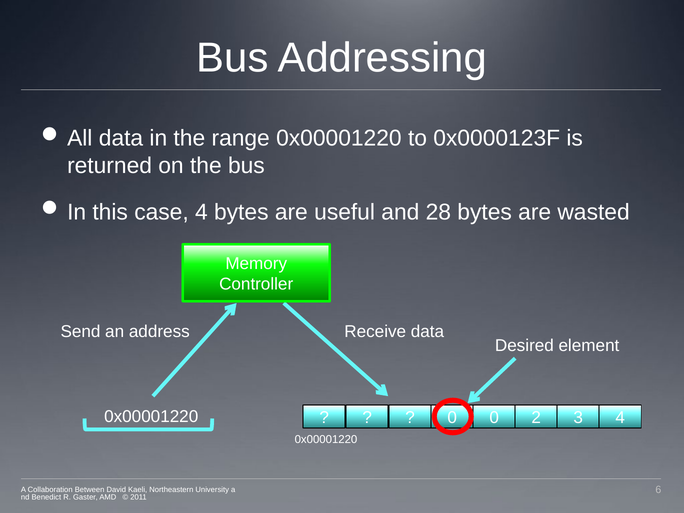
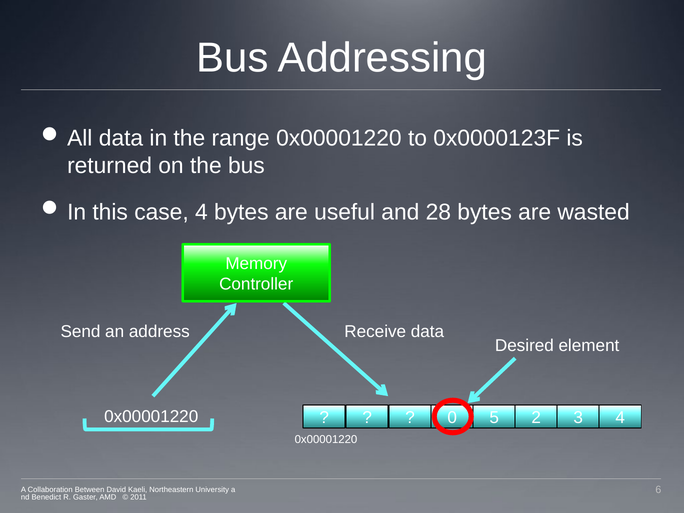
0 at (494, 418): 0 -> 5
